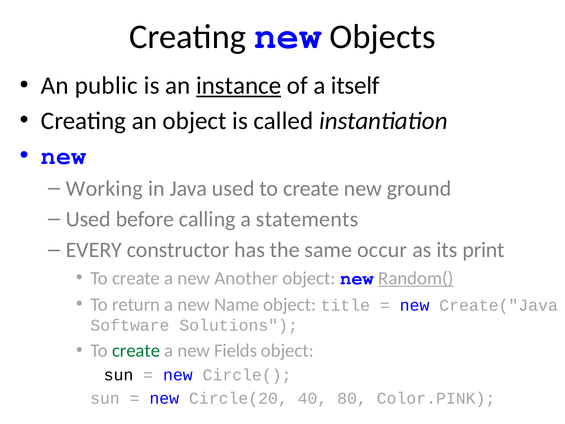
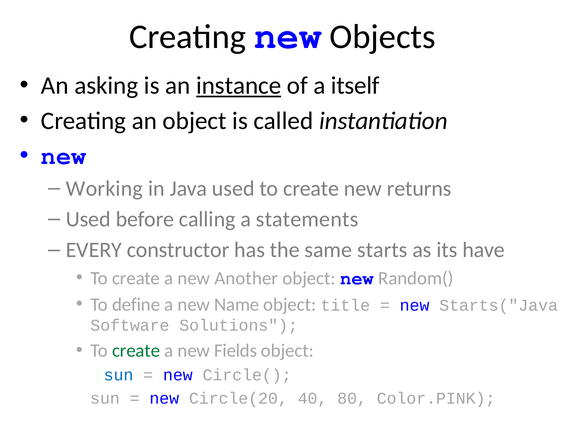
public: public -> asking
ground: ground -> returns
occur: occur -> starts
print: print -> have
Random( underline: present -> none
return: return -> define
Create("Java: Create("Java -> Starts("Java
sun at (119, 375) colour: black -> blue
